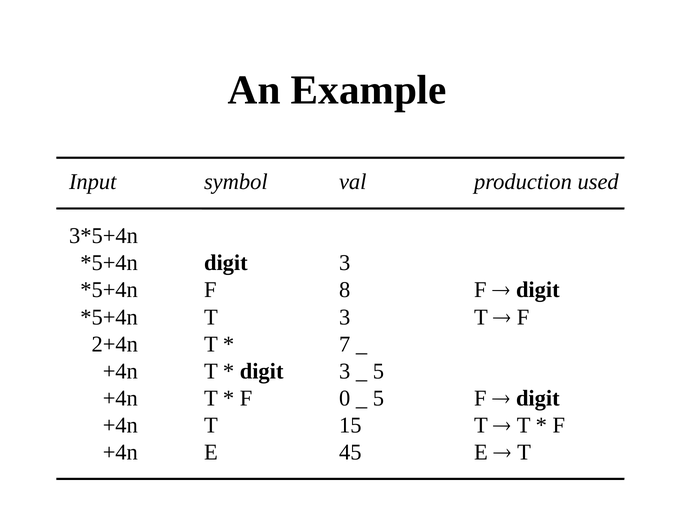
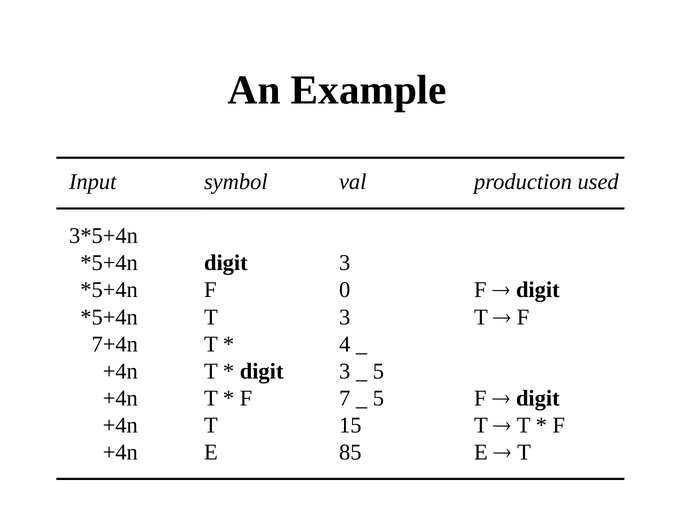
8: 8 -> 0
2+4n: 2+4n -> 7+4n
7: 7 -> 4
0: 0 -> 7
45: 45 -> 85
